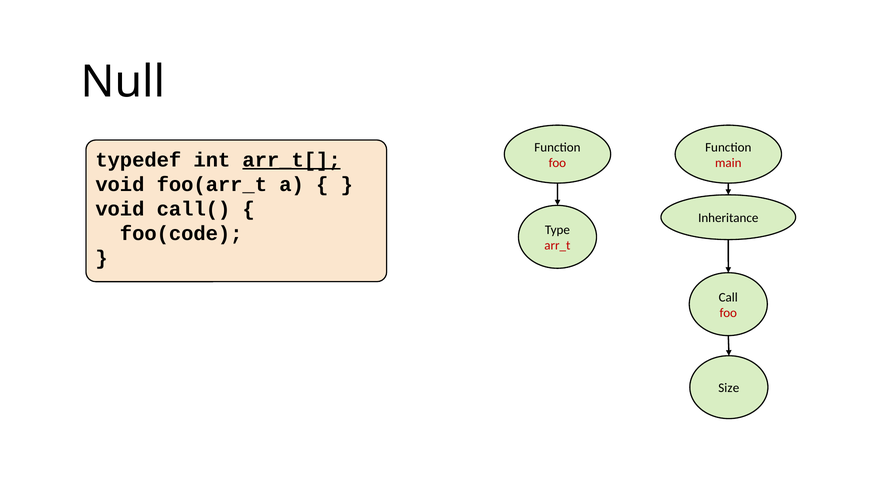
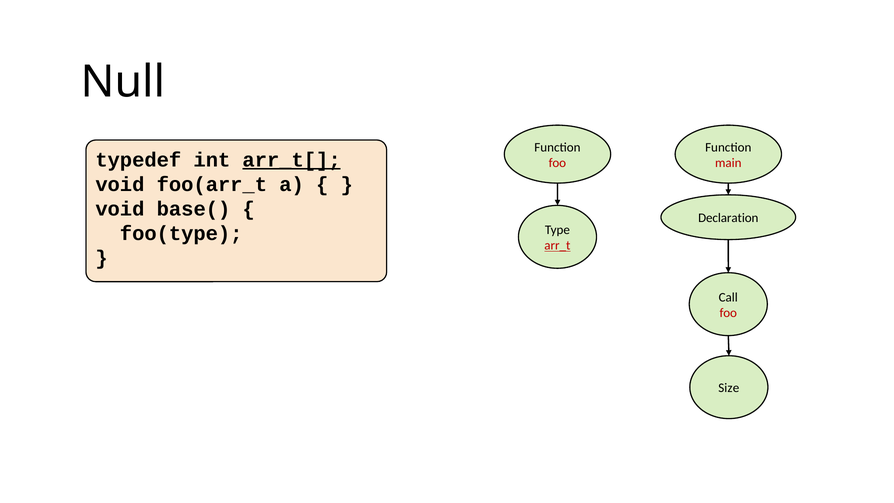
call(: call( -> base(
Inheritance: Inheritance -> Declaration
foo(code: foo(code -> foo(type
arr_t underline: none -> present
